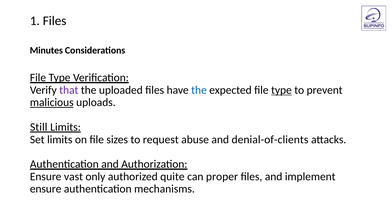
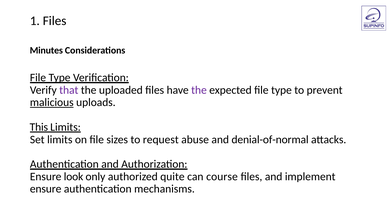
the at (199, 90) colour: blue -> purple
type at (281, 90) underline: present -> none
Still: Still -> This
denial-of-clients: denial-of-clients -> denial-of-normal
vast: vast -> look
proper: proper -> course
